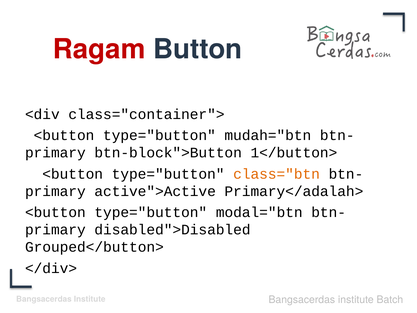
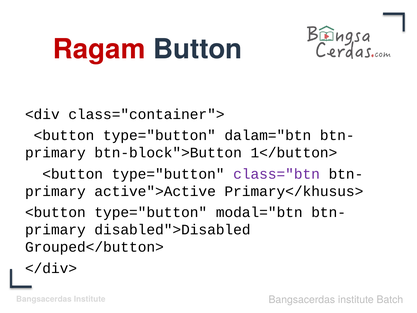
mudah="btn: mudah="btn -> dalam="btn
class="btn colour: orange -> purple
Primary</adalah>: Primary</adalah> -> Primary</khusus>
